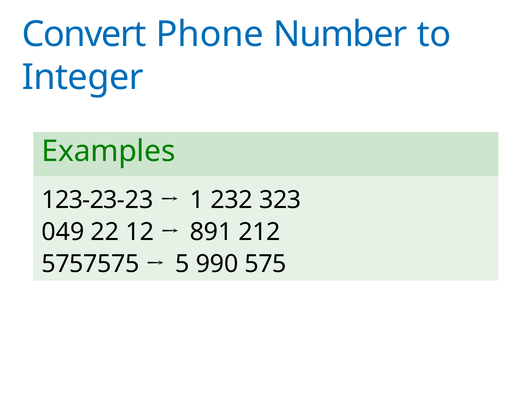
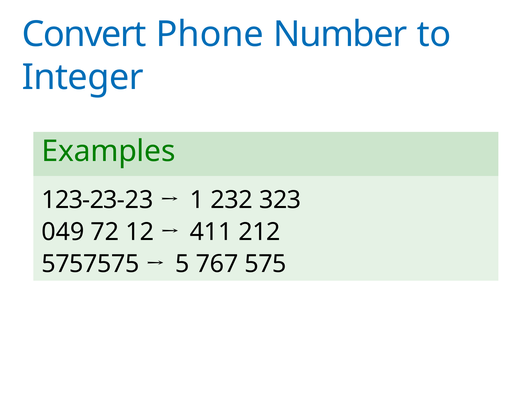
22: 22 -> 72
891: 891 -> 411
990: 990 -> 767
